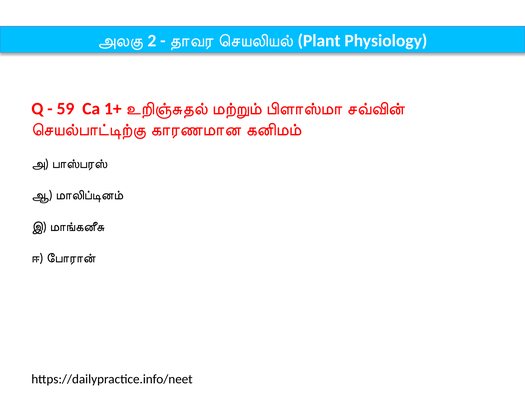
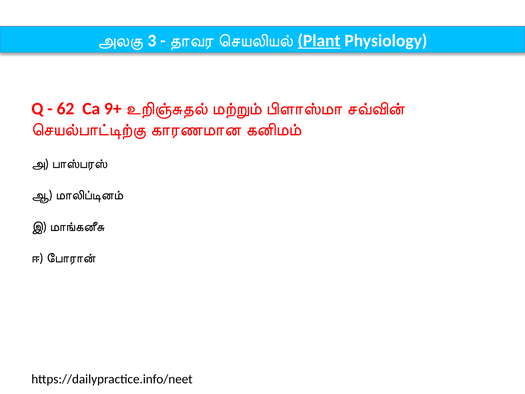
2: 2 -> 3
Plant underline: none -> present
59: 59 -> 62
1+: 1+ -> 9+
